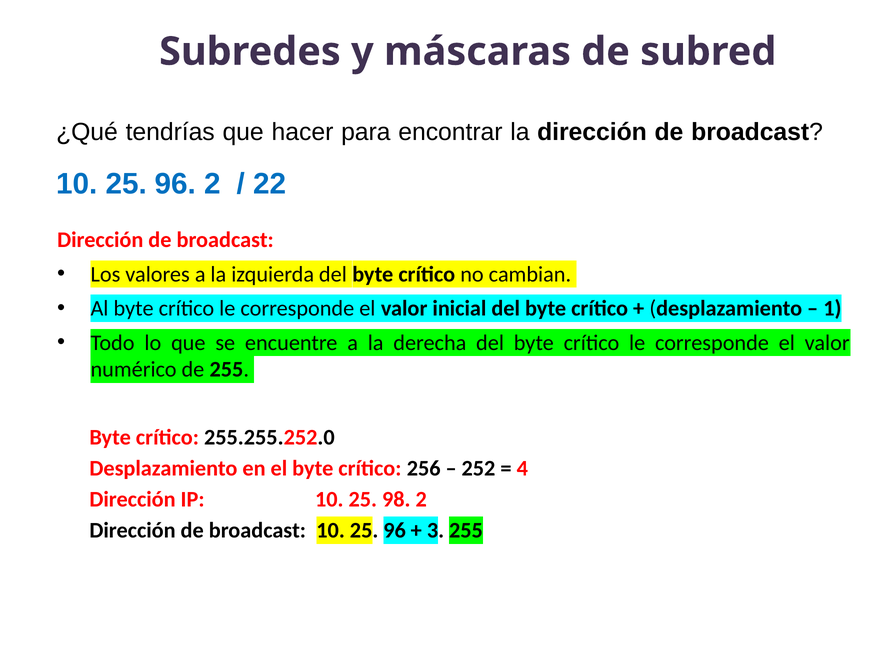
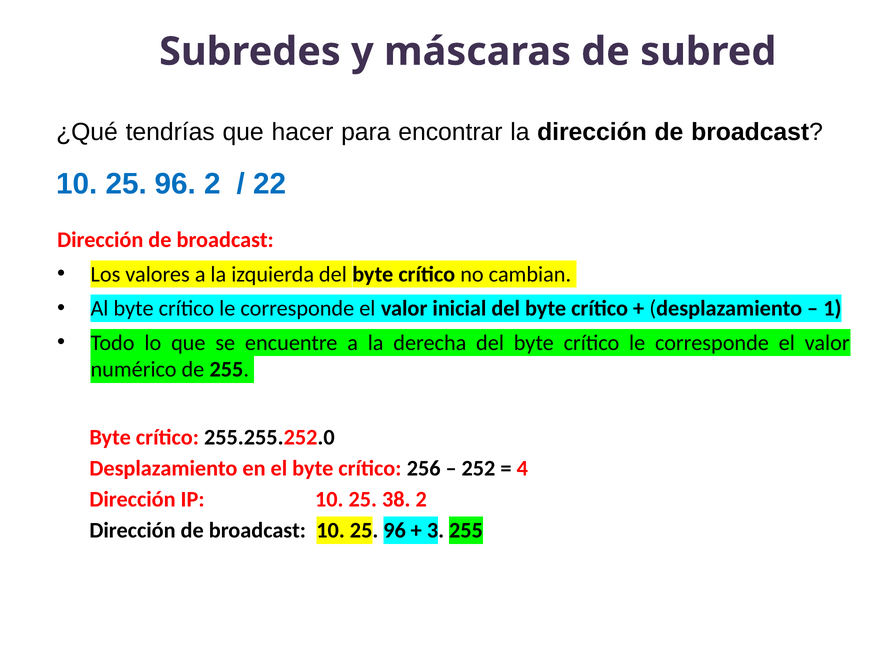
98: 98 -> 38
